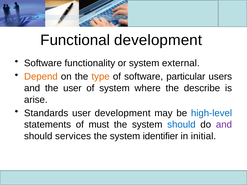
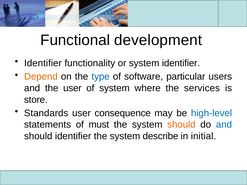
Software at (43, 63): Software -> Identifier
system external: external -> identifier
type colour: orange -> blue
describe: describe -> services
arise: arise -> store
user development: development -> consequence
should at (181, 125) colour: blue -> orange
and at (224, 125) colour: purple -> blue
should services: services -> identifier
identifier: identifier -> describe
